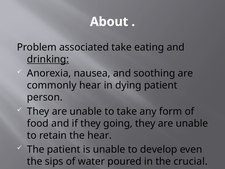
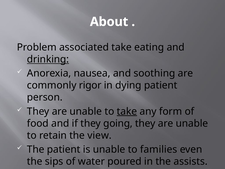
commonly hear: hear -> rigor
take at (127, 111) underline: none -> present
the hear: hear -> view
develop: develop -> families
crucial: crucial -> assists
